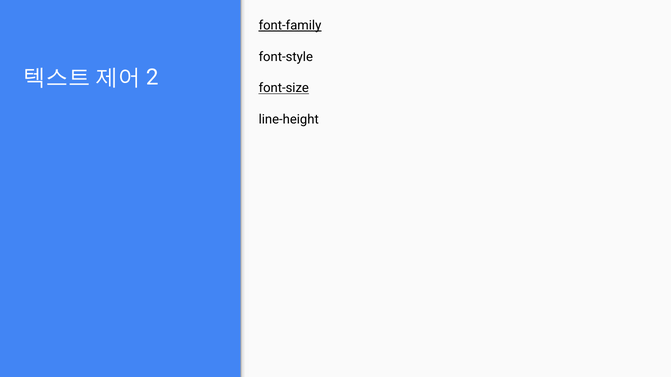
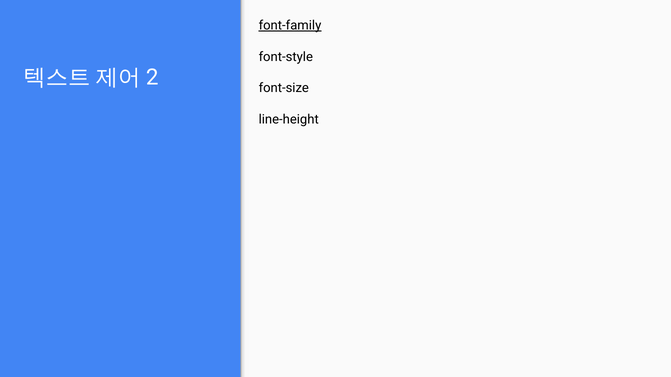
font-size underline: present -> none
